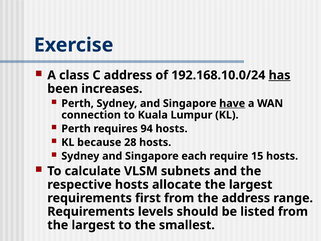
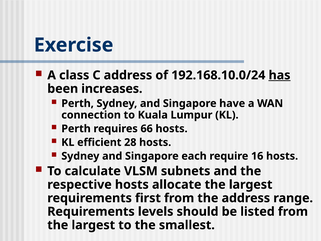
have underline: present -> none
94: 94 -> 66
because: because -> efficient
15: 15 -> 16
